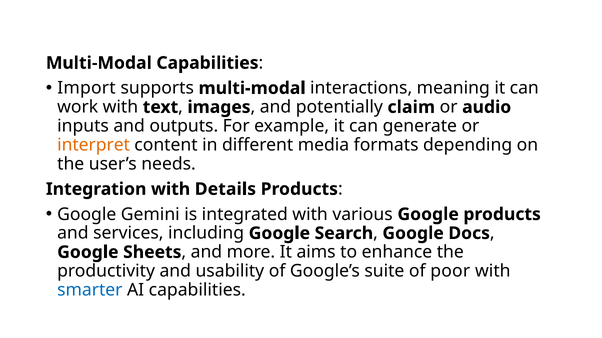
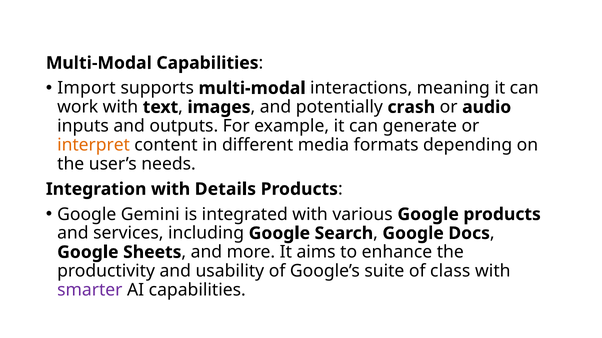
claim: claim -> crash
poor: poor -> class
smarter colour: blue -> purple
